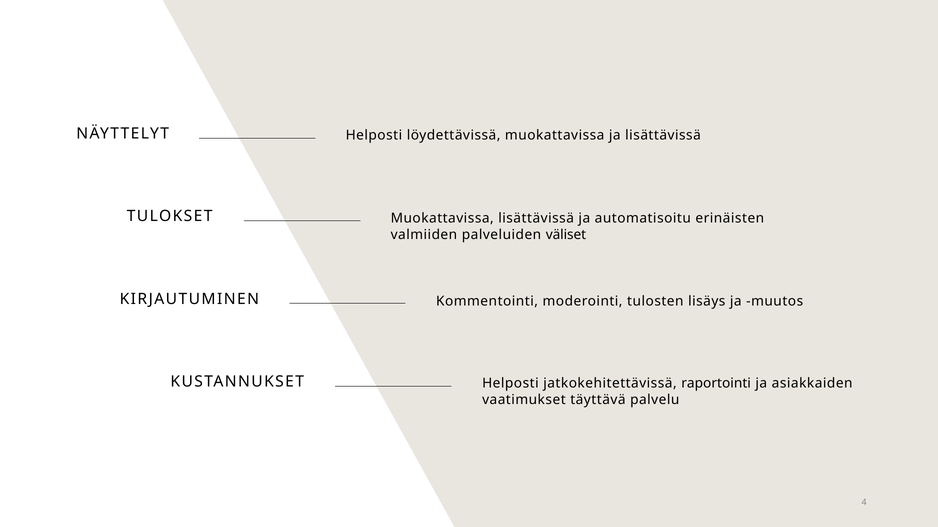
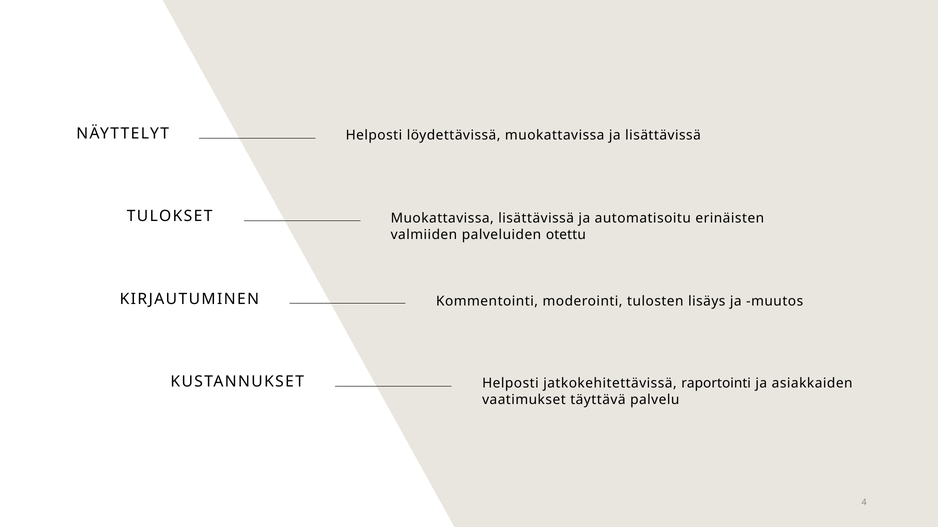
väliset: väliset -> otettu
